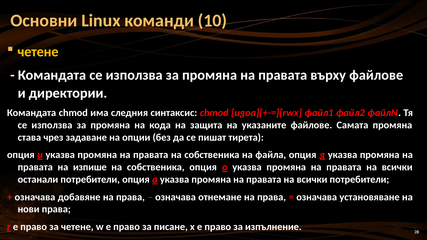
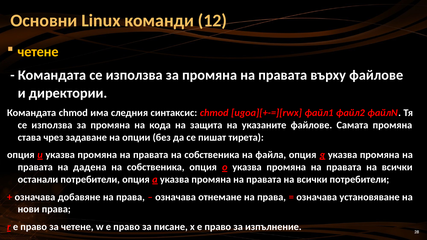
10: 10 -> 12
изпише: изпише -> дадена
